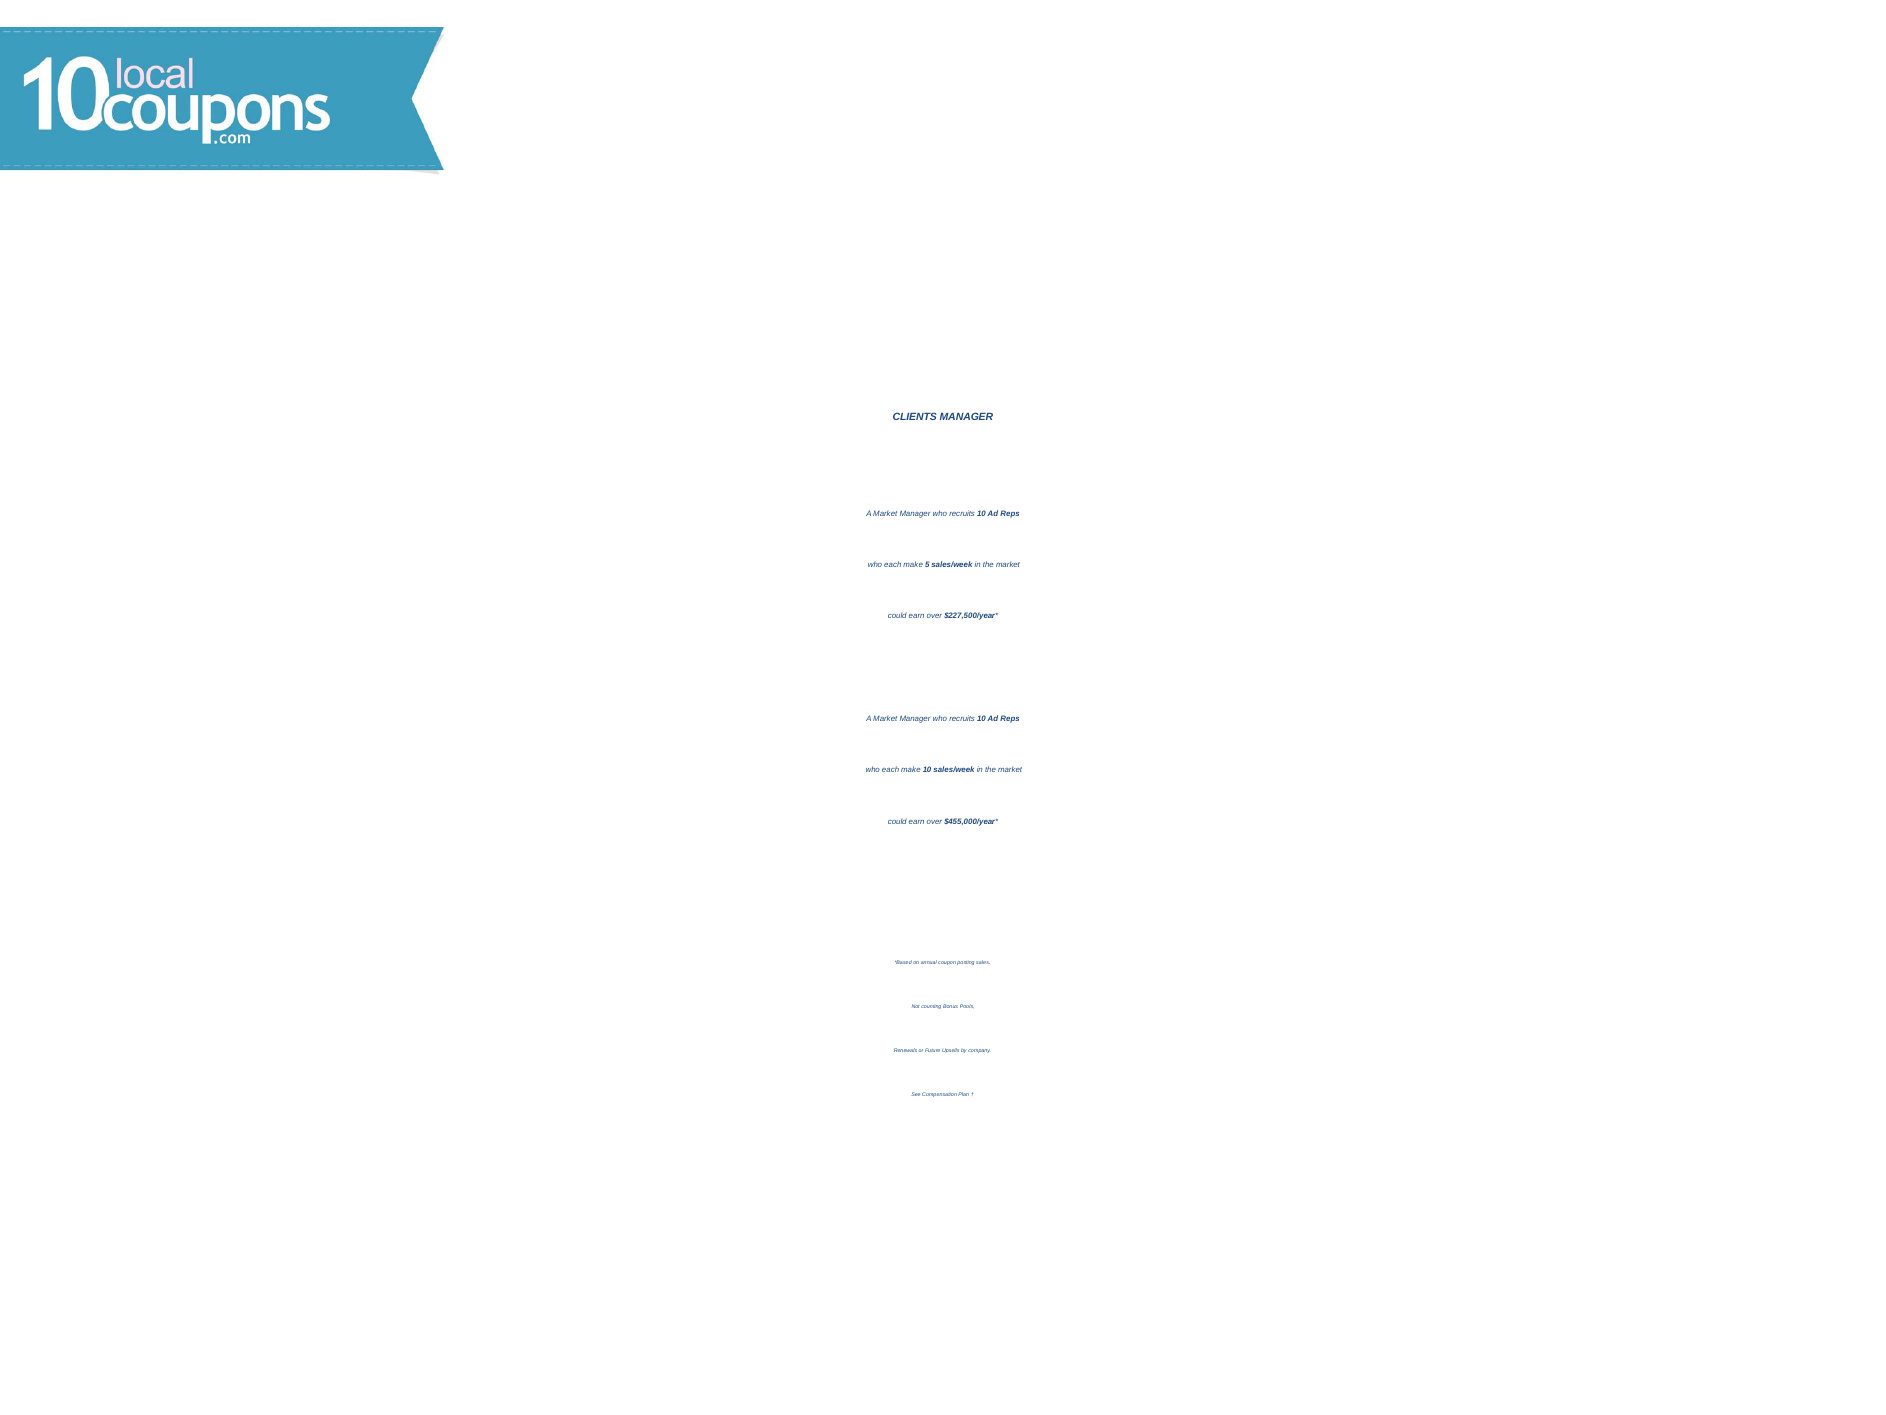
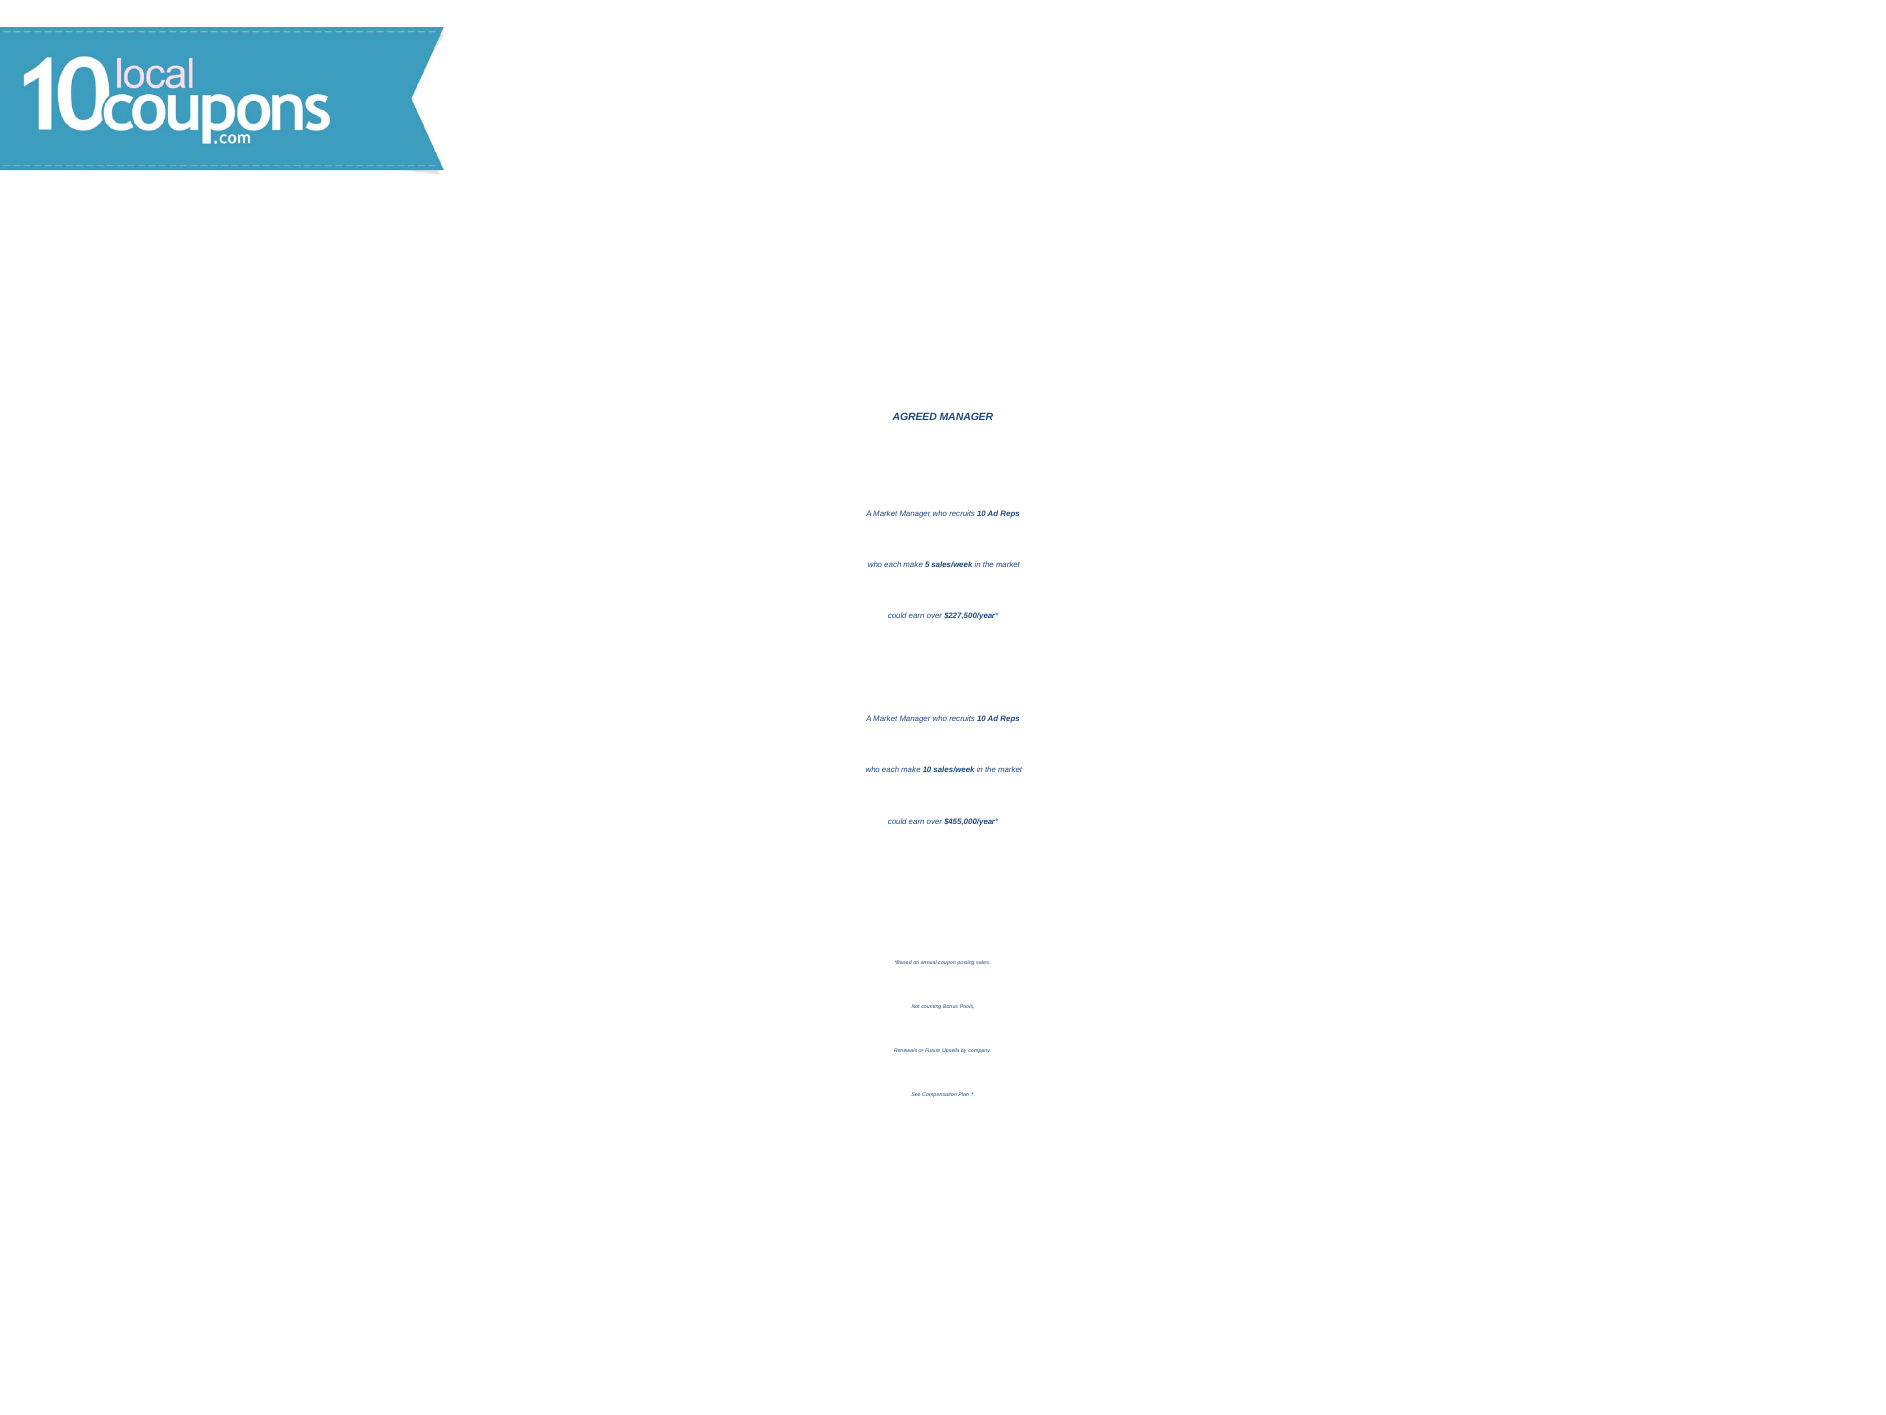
CLIENTS: CLIENTS -> AGREED
